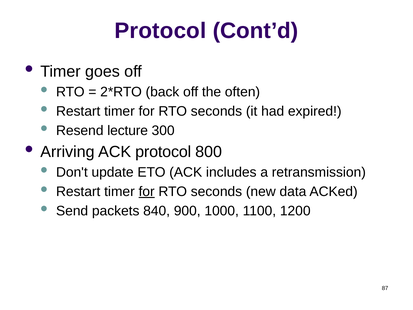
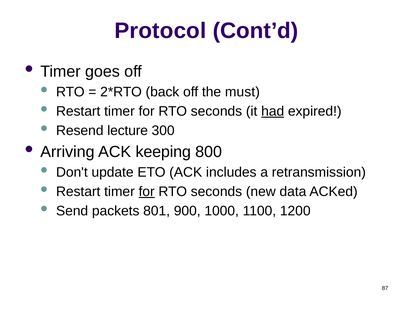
often: often -> must
had underline: none -> present
ACK protocol: protocol -> keeping
840: 840 -> 801
